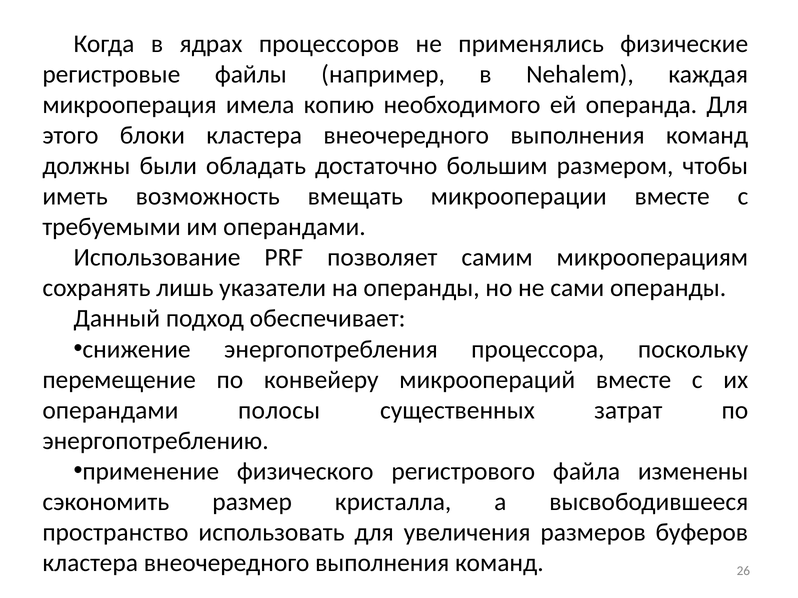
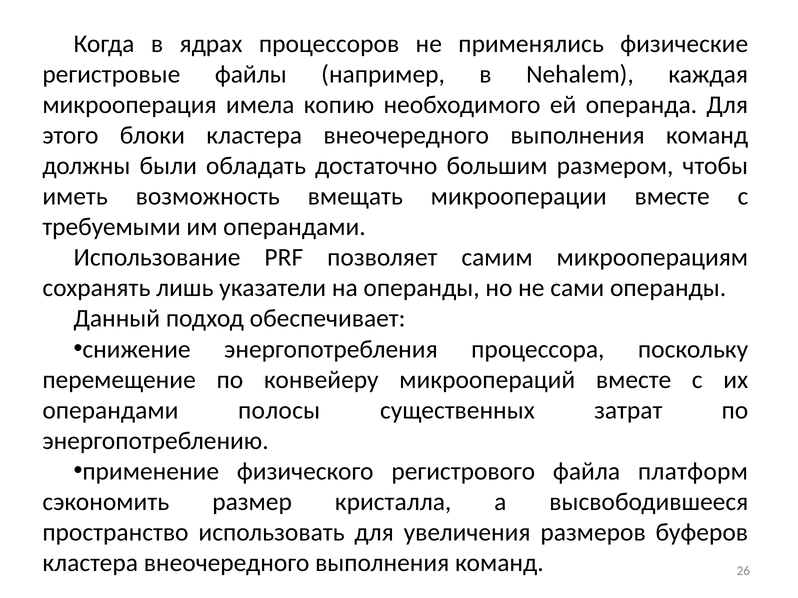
изменены: изменены -> платформ
